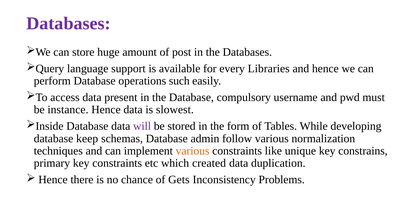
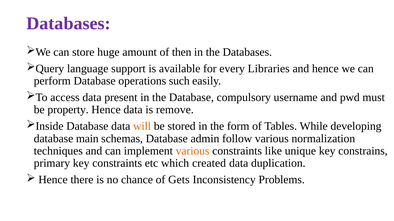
post: post -> then
instance: instance -> property
slowest: slowest -> remove
will colour: purple -> orange
keep: keep -> main
